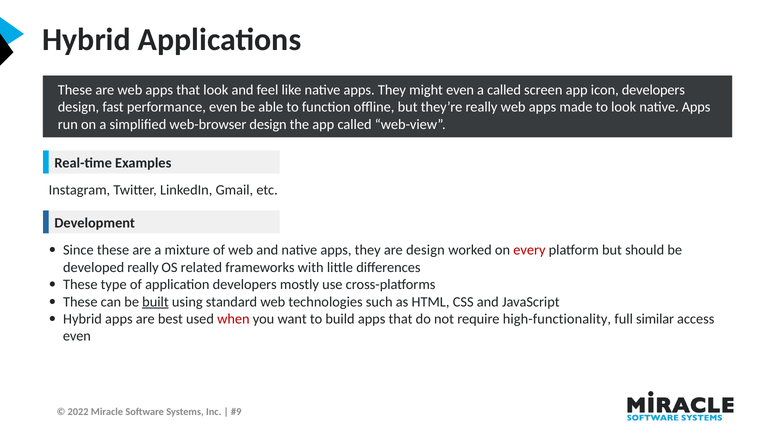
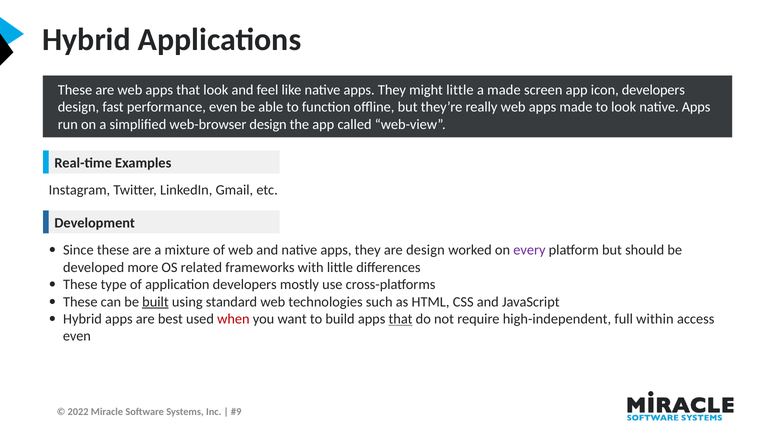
might even: even -> little
a called: called -> made
every colour: red -> purple
developed really: really -> more
that at (401, 319) underline: none -> present
high-functionality: high-functionality -> high-independent
similar: similar -> within
